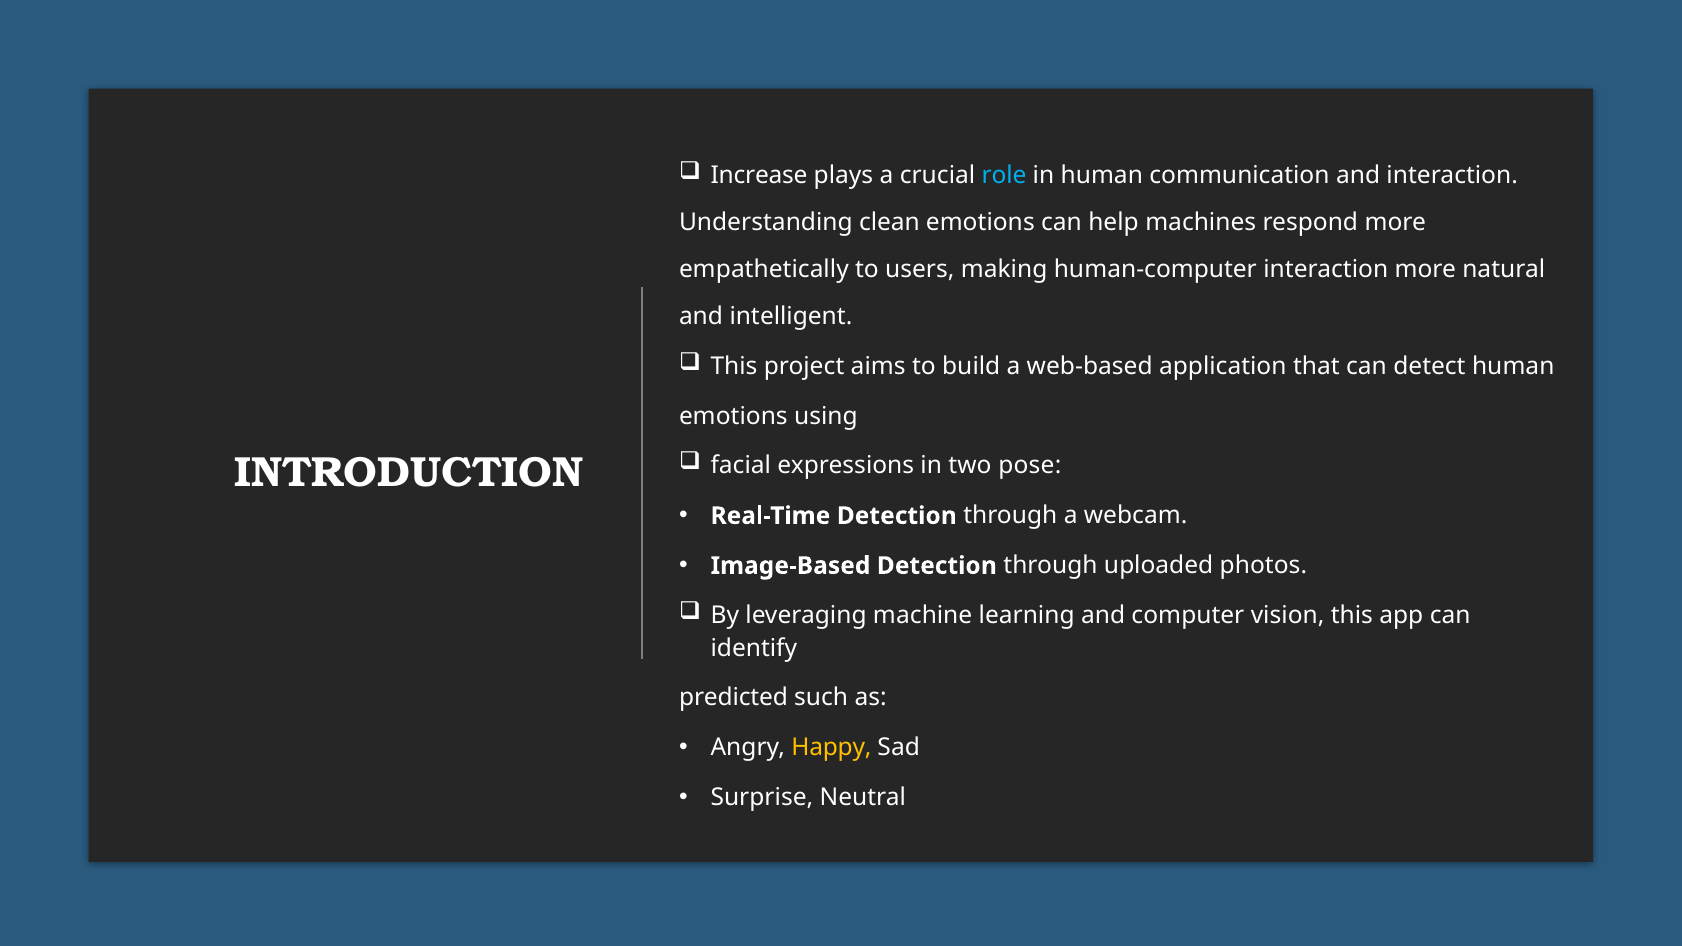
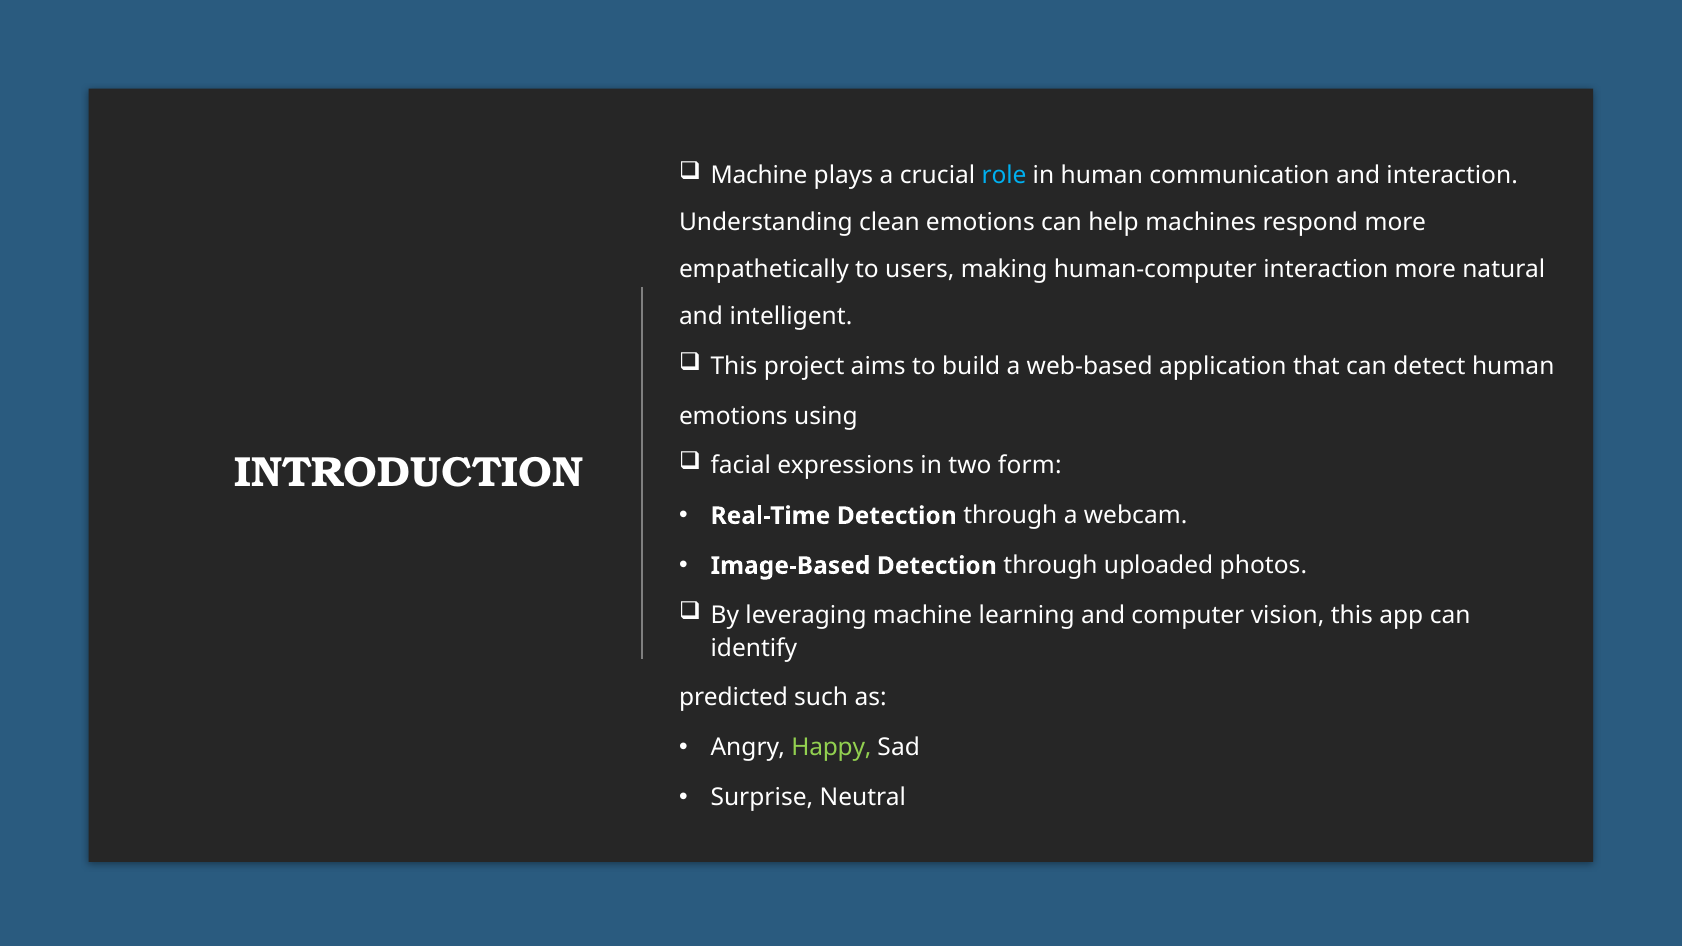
Increase at (759, 175): Increase -> Machine
pose: pose -> form
Happy colour: yellow -> light green
